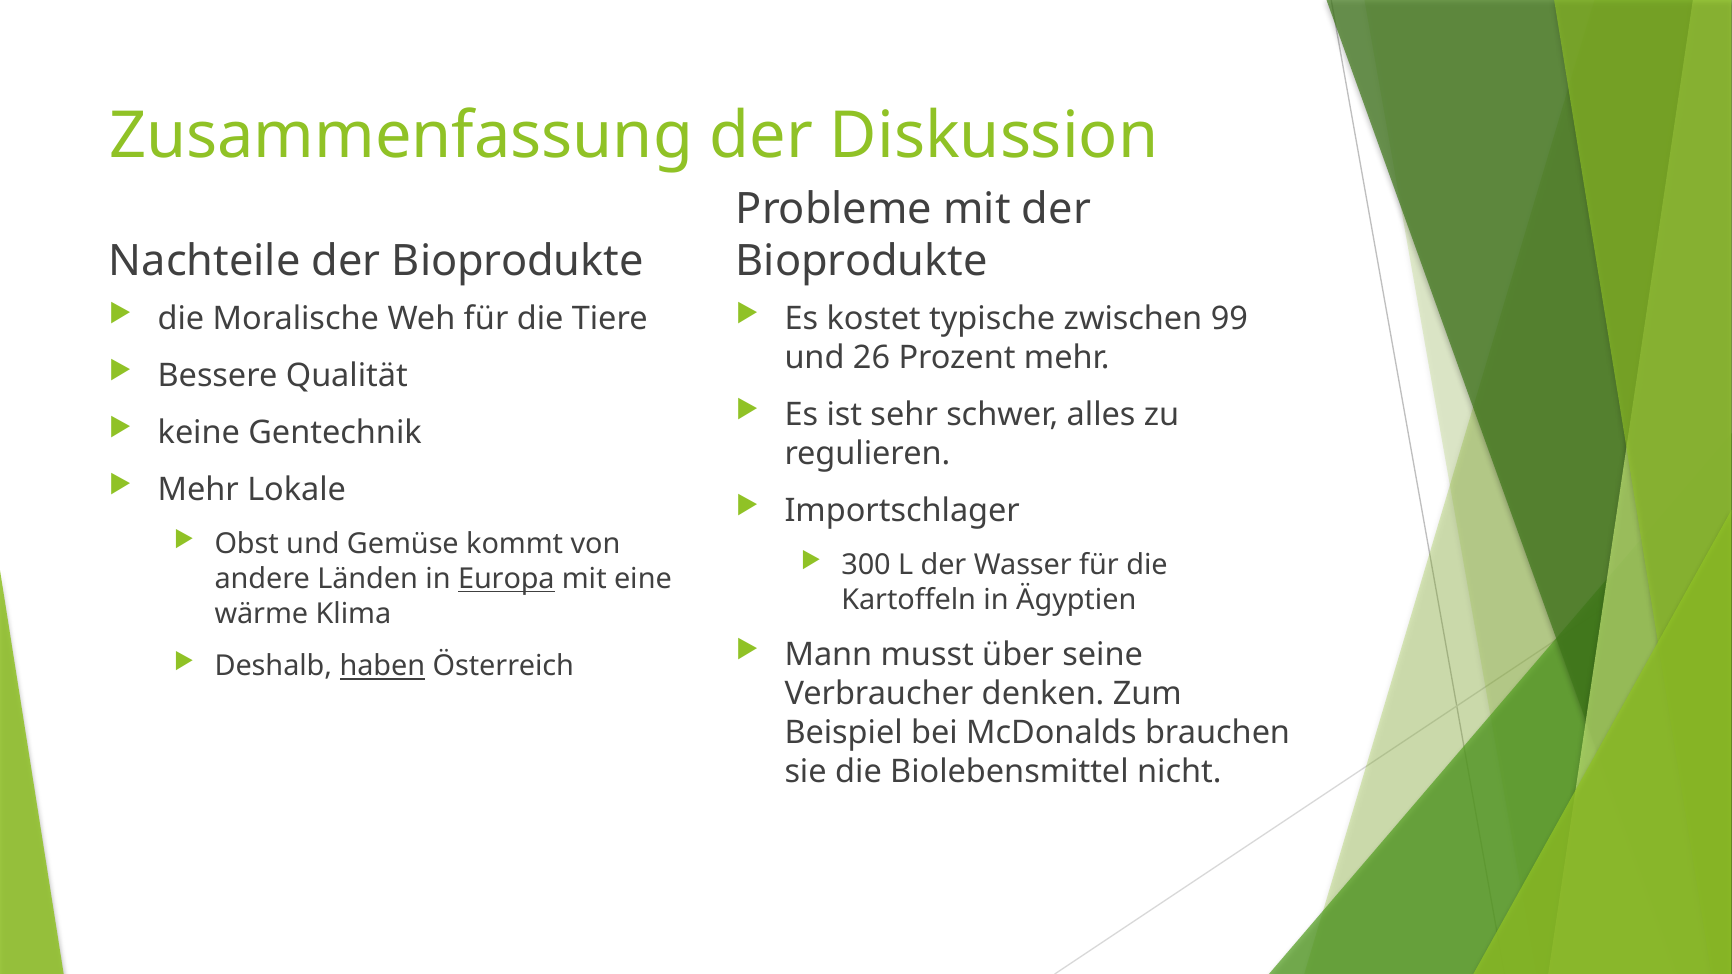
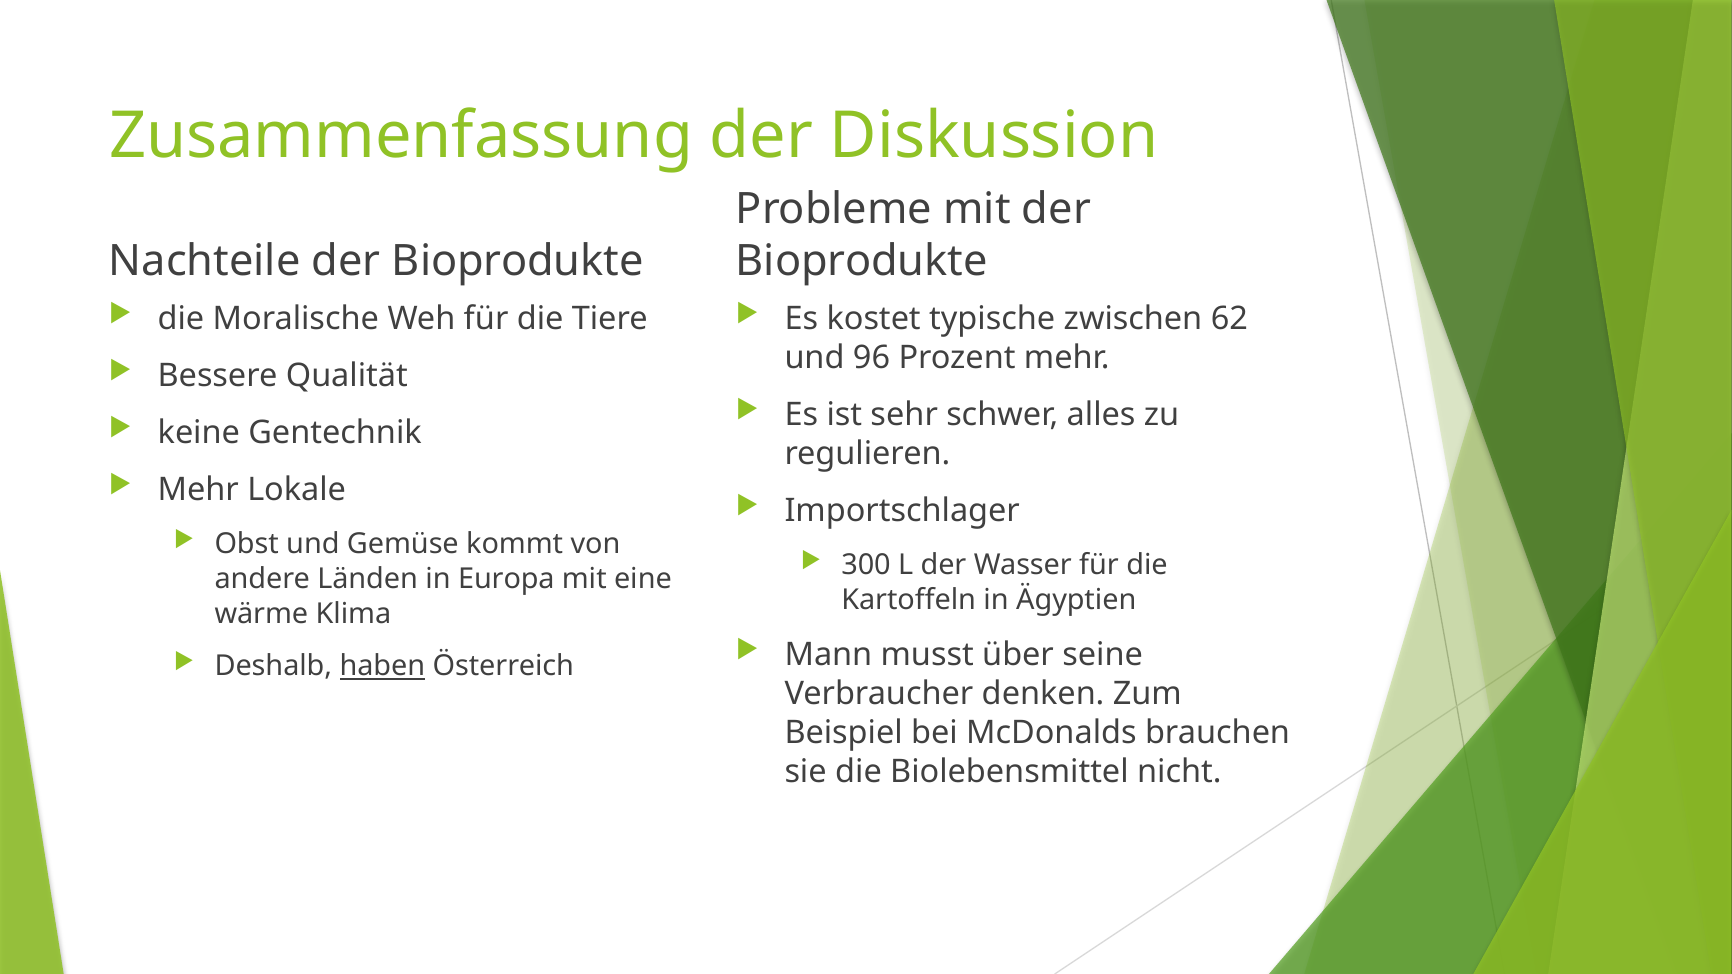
99: 99 -> 62
26: 26 -> 96
Europa underline: present -> none
